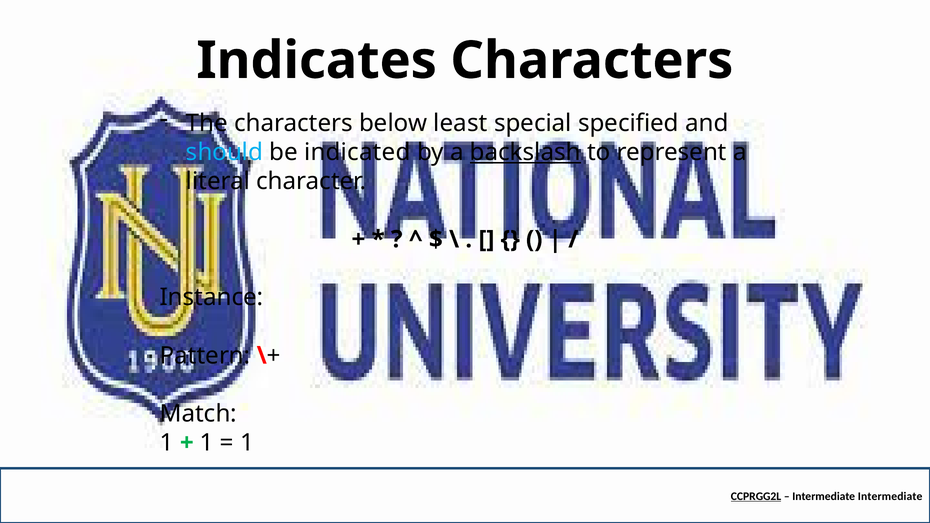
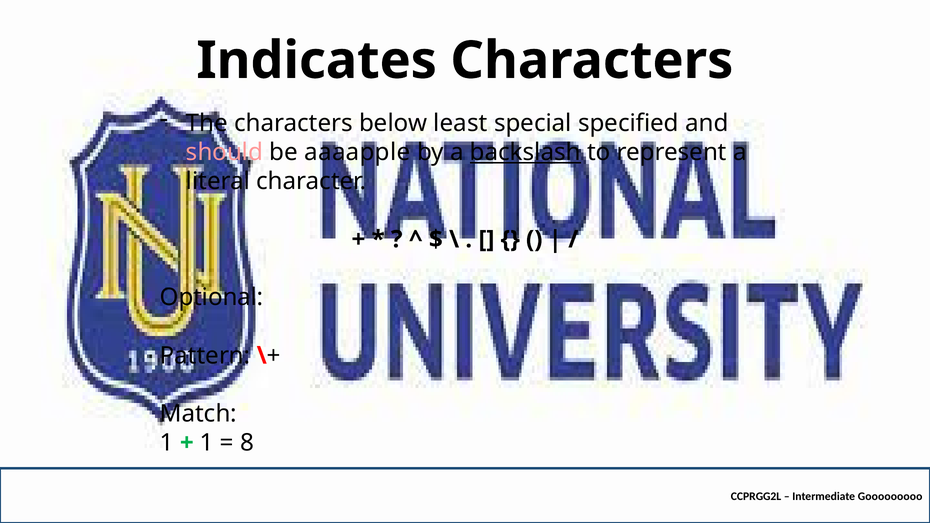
should colour: light blue -> pink
indicated: indicated -> aaaapple
Instance: Instance -> Optional
1 at (247, 443): 1 -> 8
CCPRGG2L underline: present -> none
Intermediate Intermediate: Intermediate -> Gooooooooo
